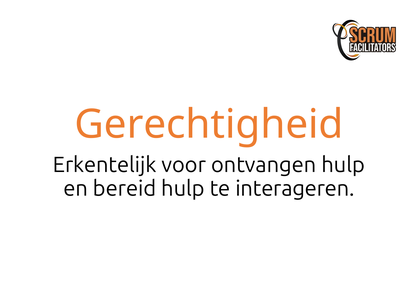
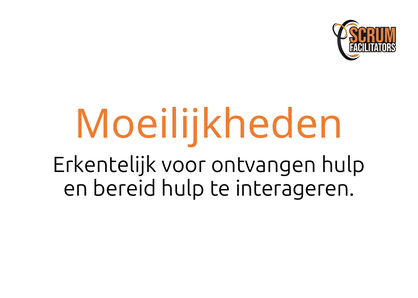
Gerechtigheid: Gerechtigheid -> Moeilijkheden
